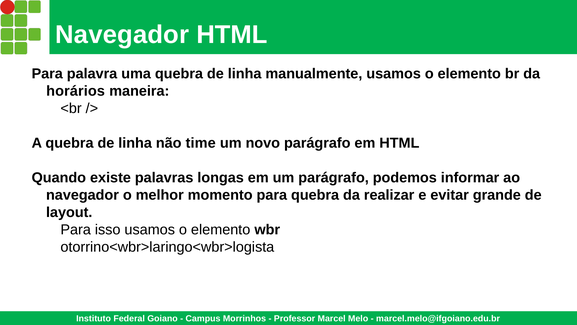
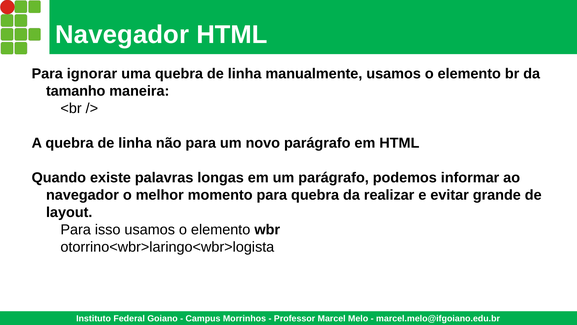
palavra: palavra -> ignorar
horários: horários -> tamanho
não time: time -> para
